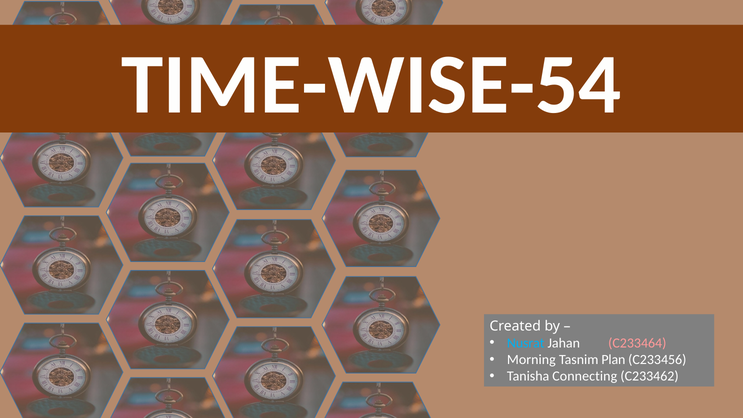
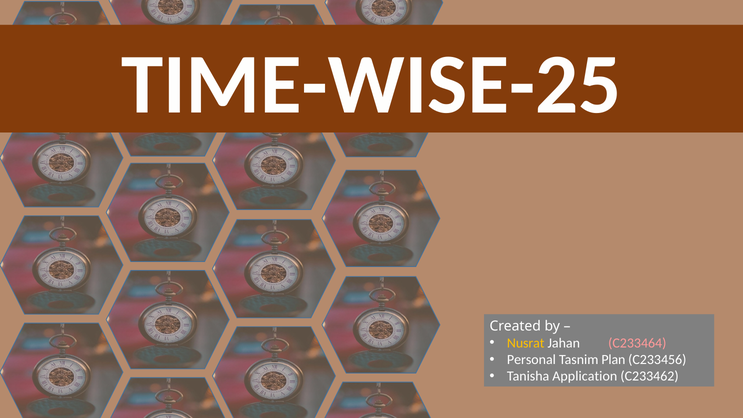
TIME-WISE-54: TIME-WISE-54 -> TIME-WISE-25
Nusrat colour: light blue -> yellow
Morning: Morning -> Personal
Connecting: Connecting -> Application
